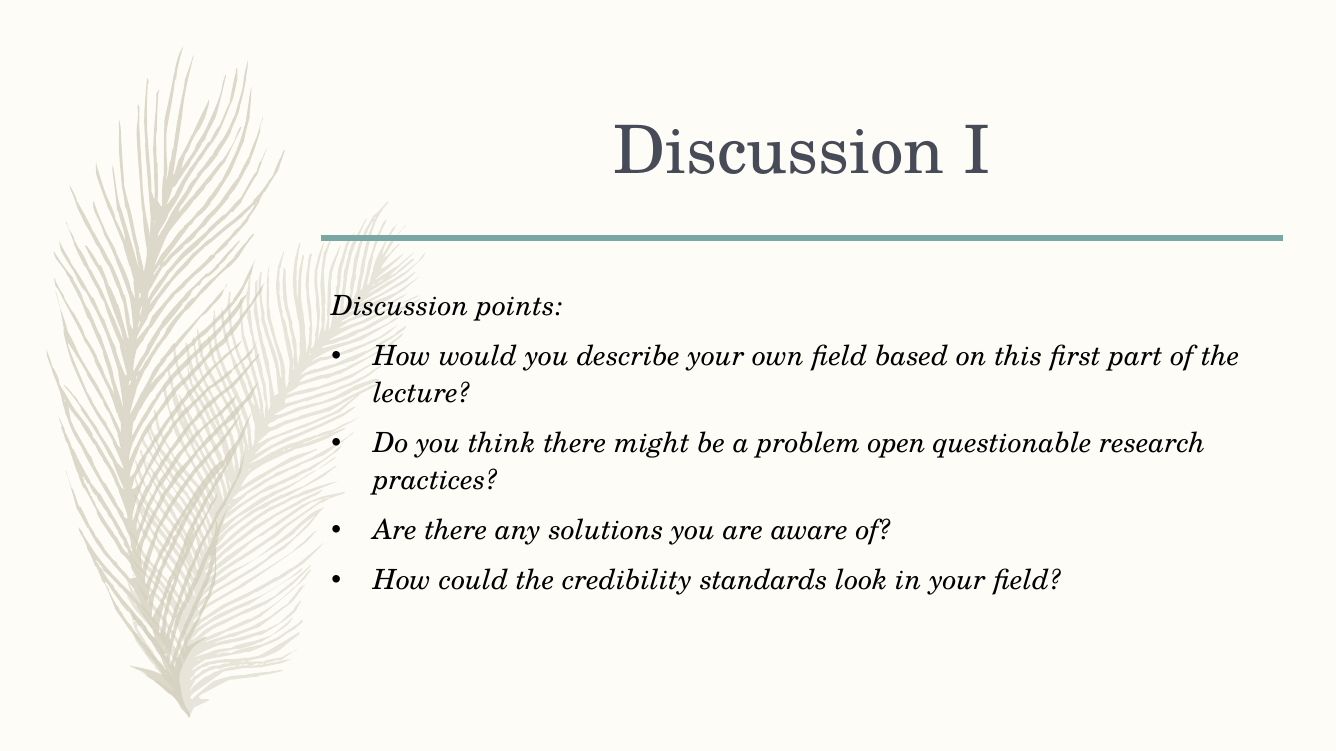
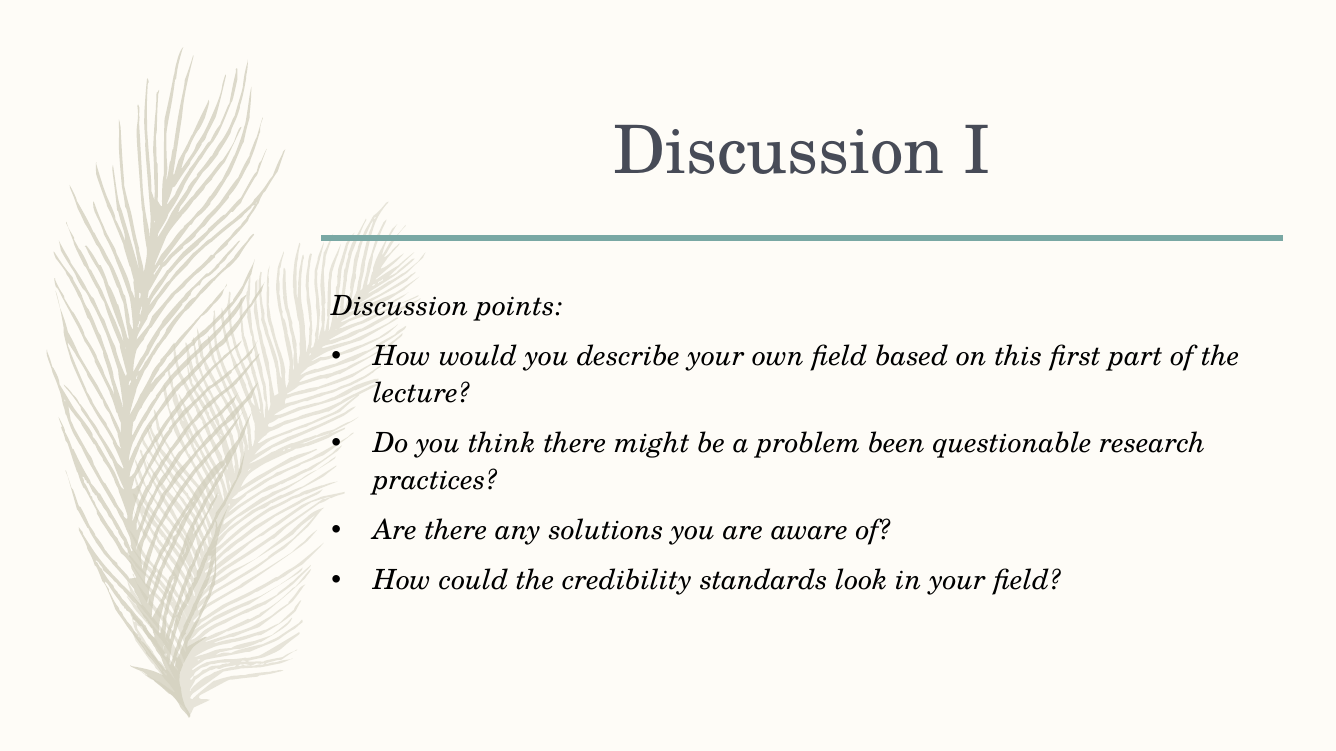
open: open -> been
